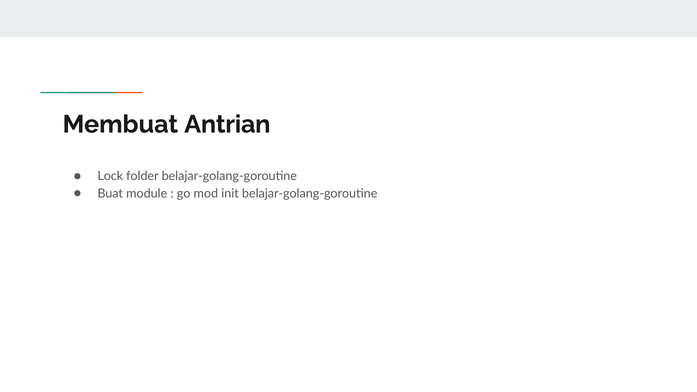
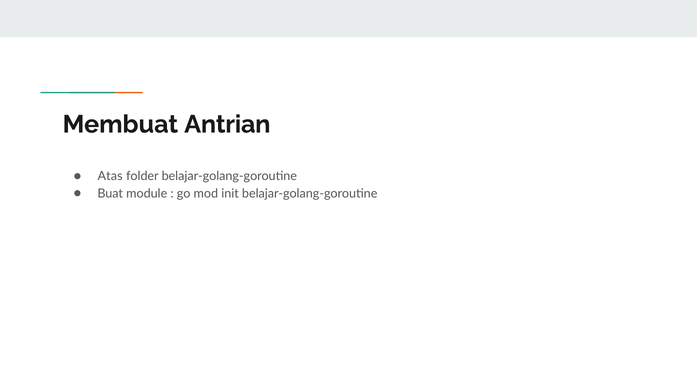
Lock: Lock -> Atas
